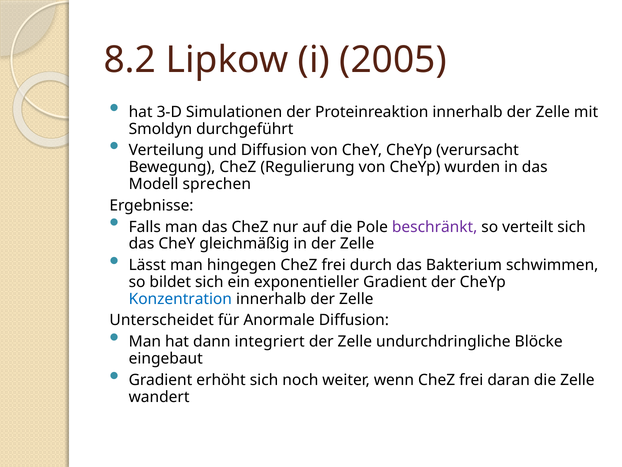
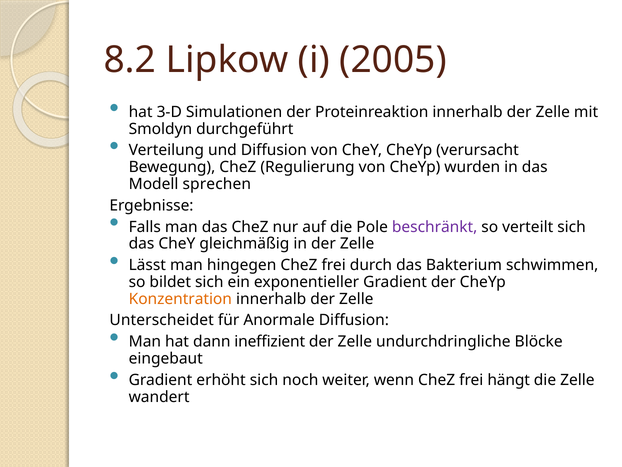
Konzentration colour: blue -> orange
integriert: integriert -> ineffizient
daran: daran -> hängt
